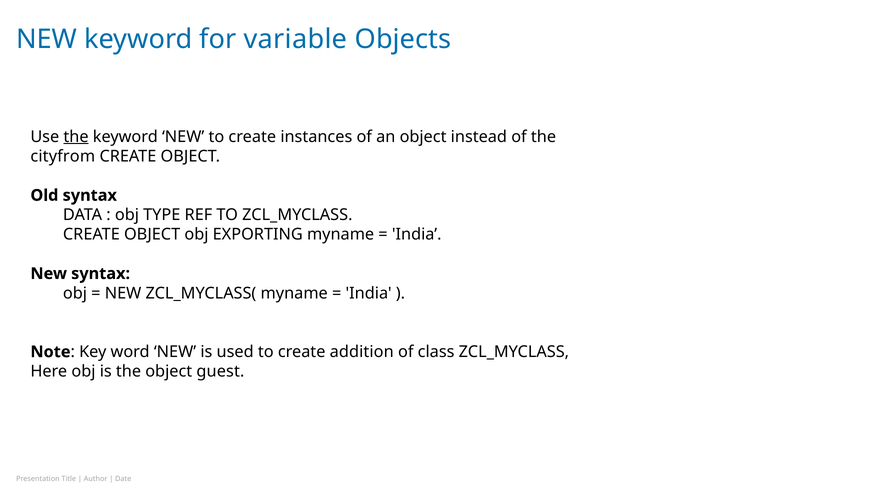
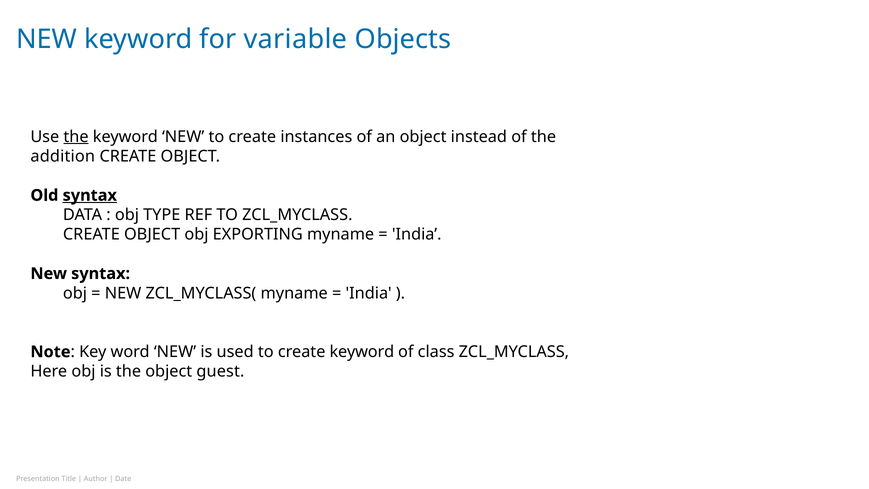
cityfrom: cityfrom -> addition
syntax at (90, 195) underline: none -> present
create addition: addition -> keyword
